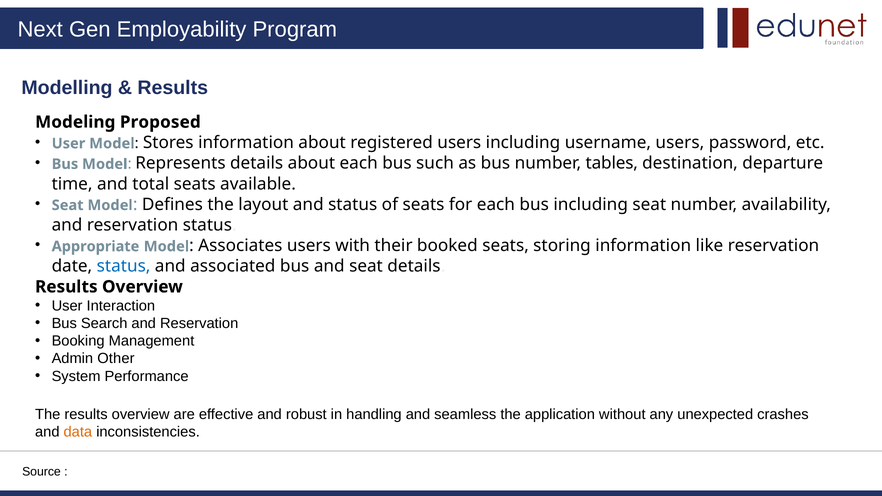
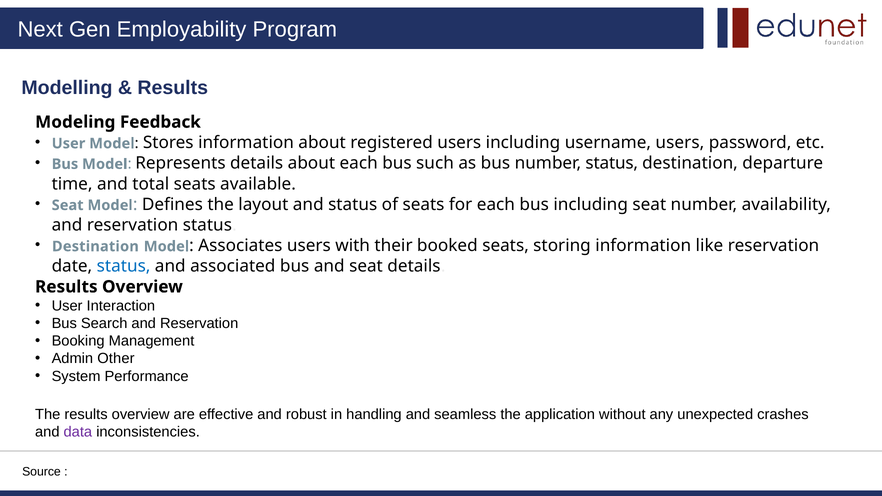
Proposed: Proposed -> Feedback
number tables: tables -> status
Appropriate at (95, 246): Appropriate -> Destination
data colour: orange -> purple
